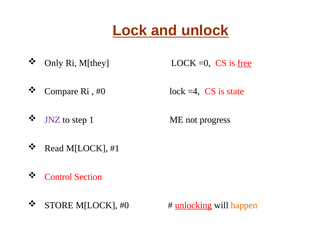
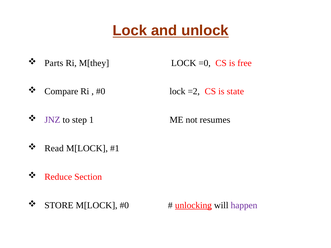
Only: Only -> Parts
free underline: present -> none
=4: =4 -> =2
progress: progress -> resumes
Control: Control -> Reduce
happen colour: orange -> purple
